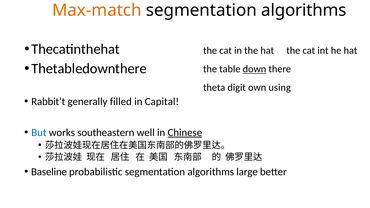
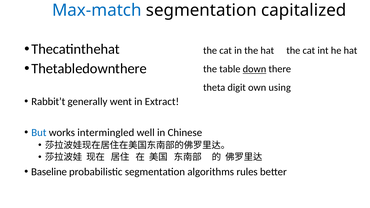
Max-match colour: orange -> blue
algorithms at (304, 10): algorithms -> capitalized
filled: filled -> went
Capital: Capital -> Extract
southeastern: southeastern -> intermingled
Chinese underline: present -> none
large: large -> rules
